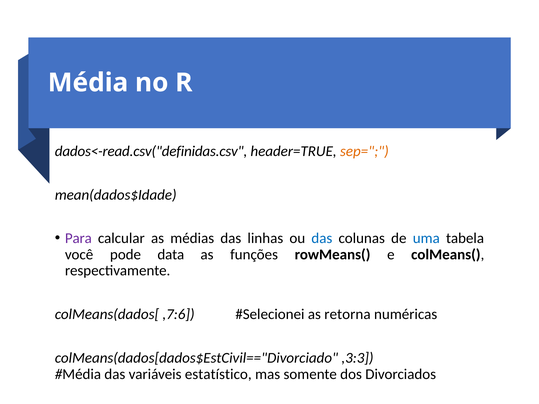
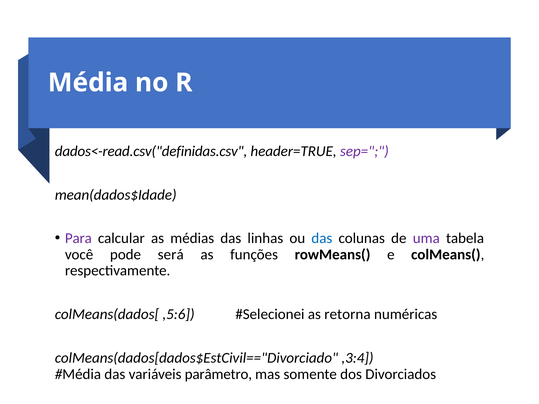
sep= colour: orange -> purple
uma colour: blue -> purple
data: data -> será
,7:6: ,7:6 -> ,5:6
,3:3: ,3:3 -> ,3:4
estatístico: estatístico -> parâmetro
